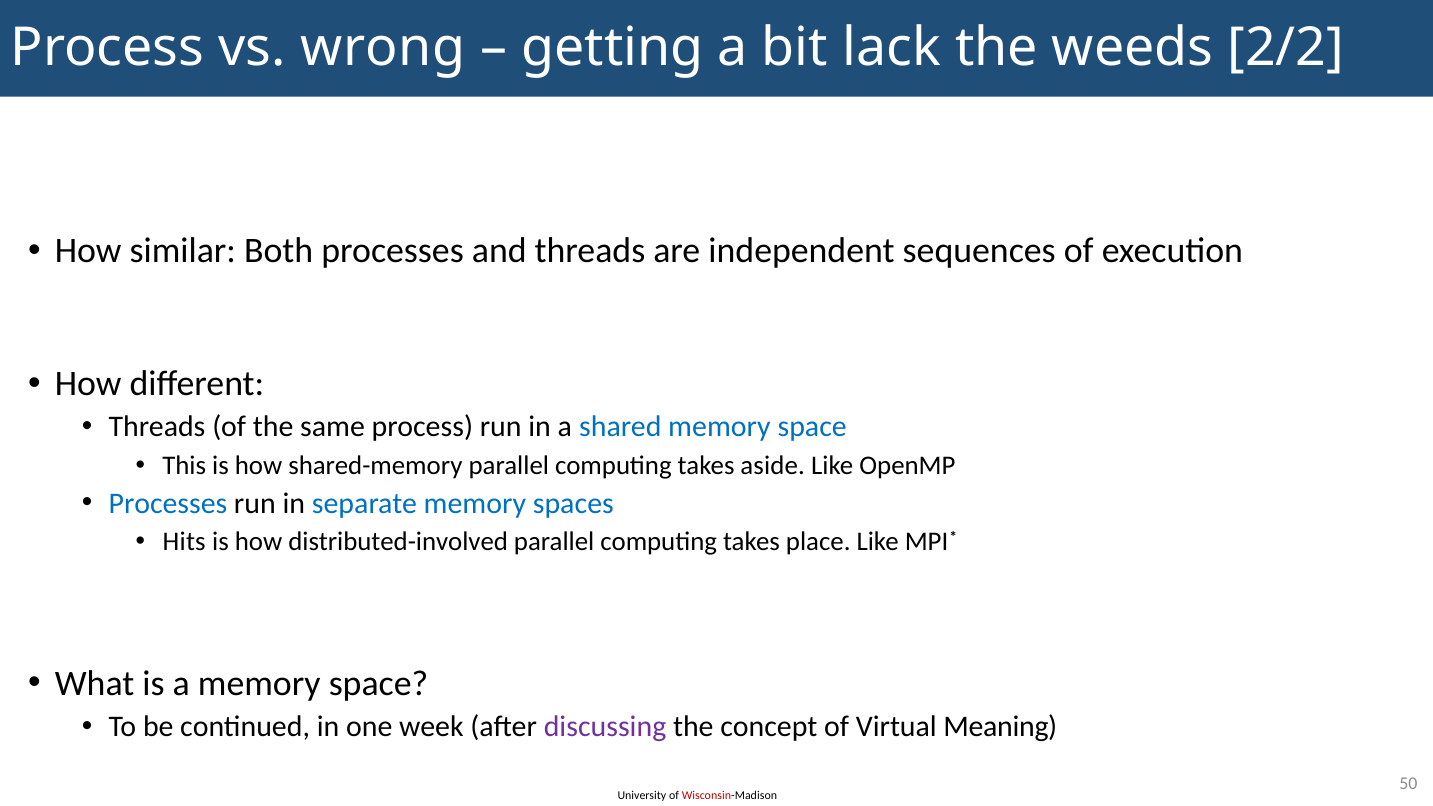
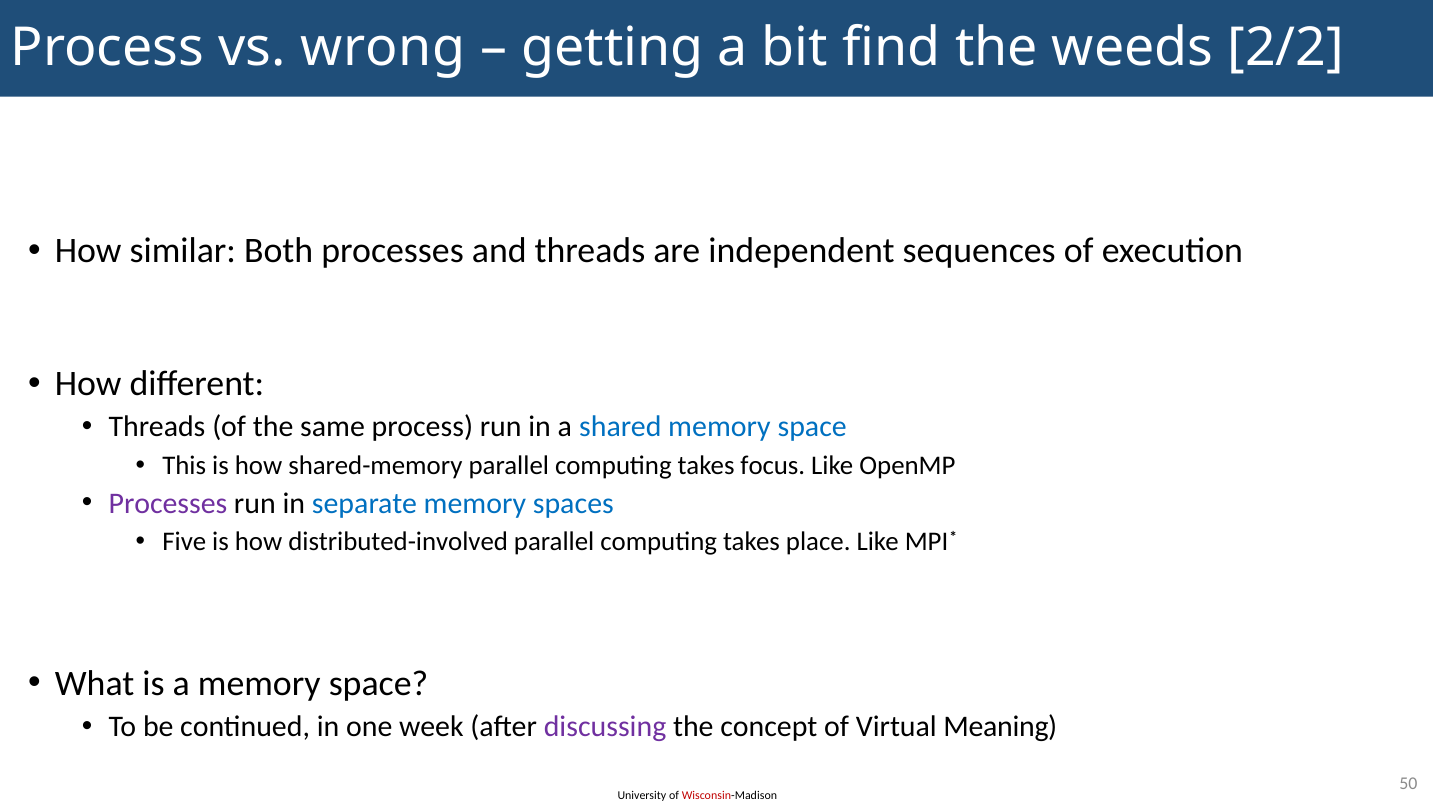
lack: lack -> find
aside: aside -> focus
Processes at (168, 503) colour: blue -> purple
Hits: Hits -> Five
